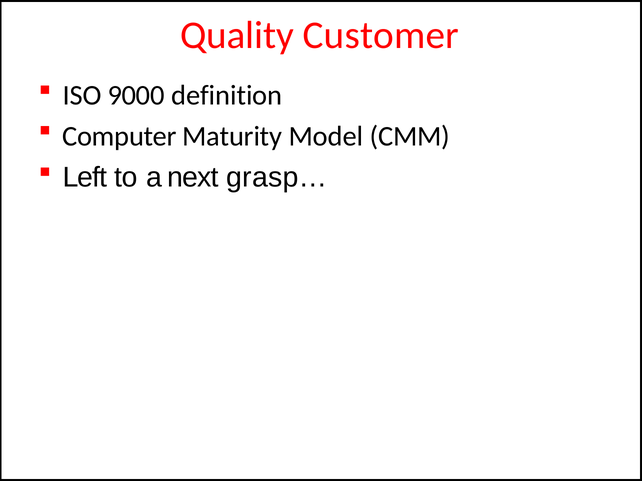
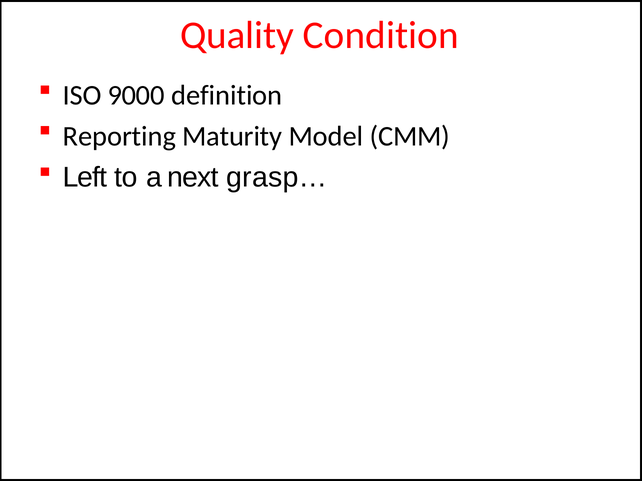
Customer: Customer -> Condition
Computer: Computer -> Reporting
